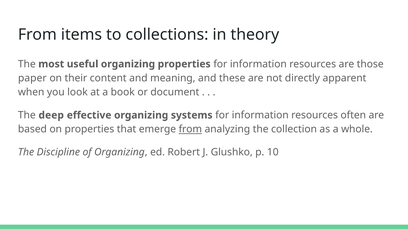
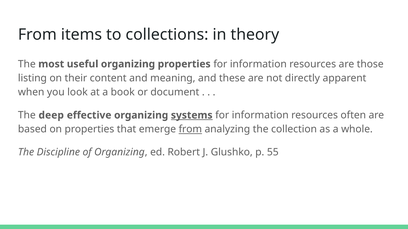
paper: paper -> listing
systems underline: none -> present
10: 10 -> 55
